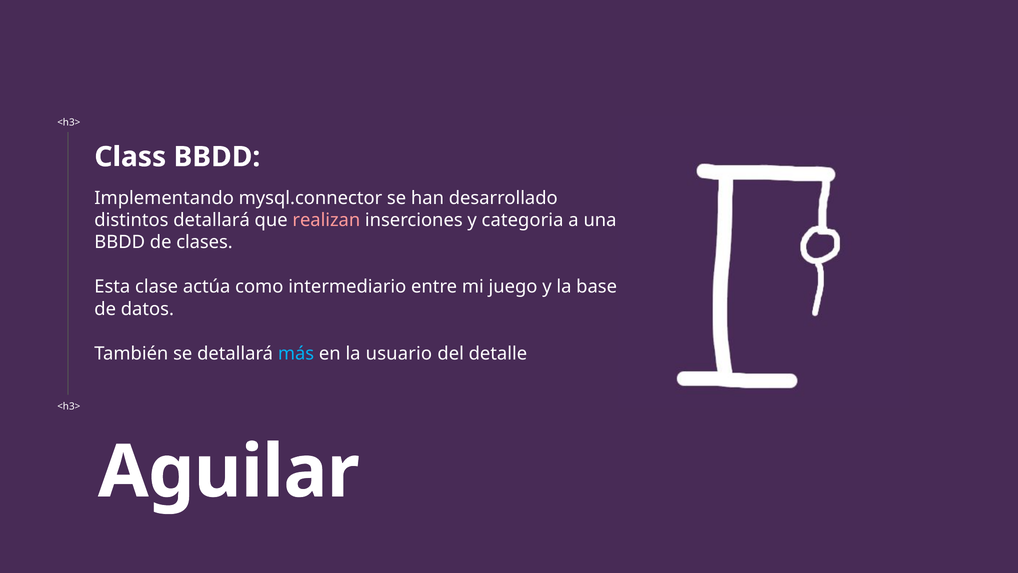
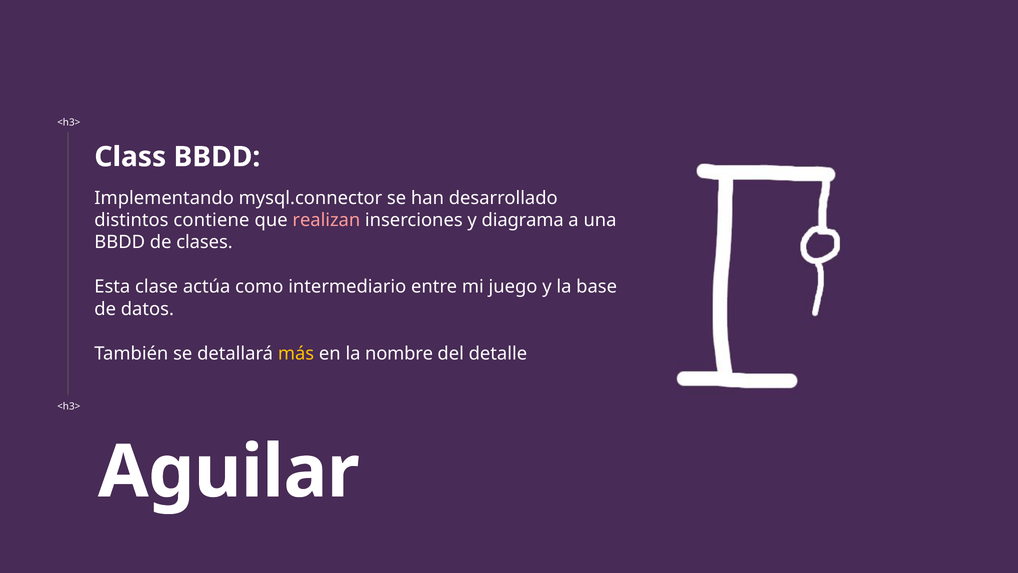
distintos detallará: detallará -> contiene
categoria: categoria -> diagrama
más colour: light blue -> yellow
usuario: usuario -> nombre
